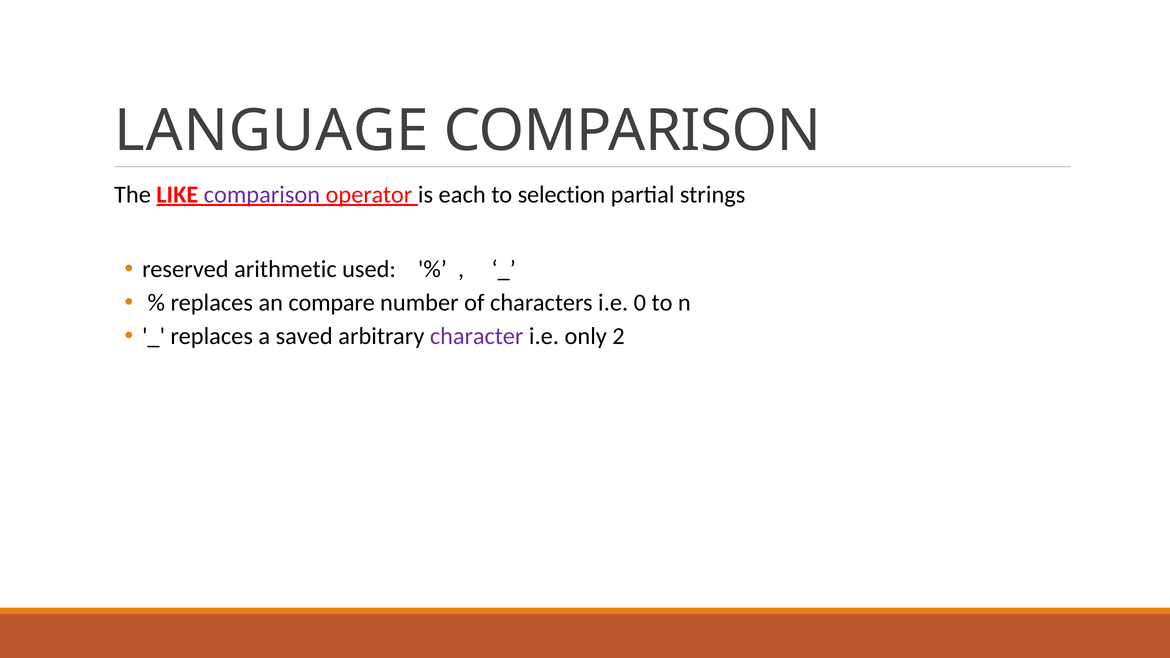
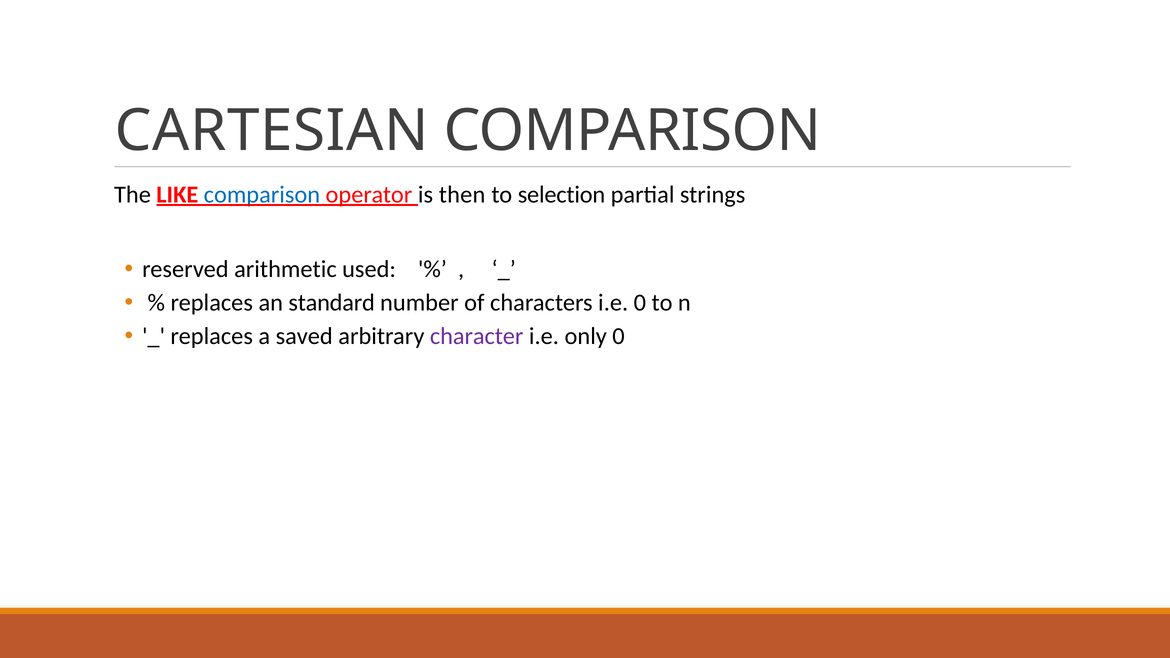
LANGUAGE: LANGUAGE -> CARTESIAN
comparison at (262, 195) colour: purple -> blue
each: each -> then
compare: compare -> standard
only 2: 2 -> 0
